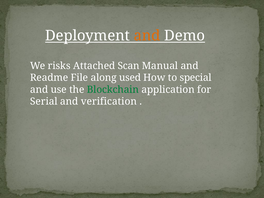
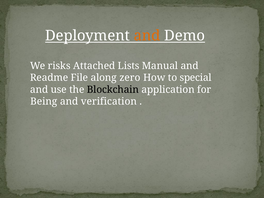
Scan: Scan -> Lists
used: used -> zero
Blockchain colour: green -> black
Serial: Serial -> Being
